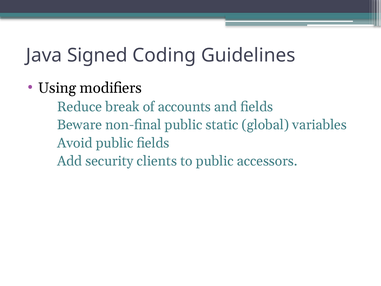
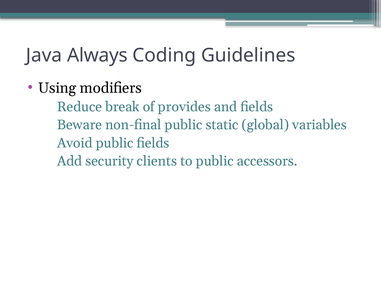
Signed: Signed -> Always
accounts: accounts -> provides
